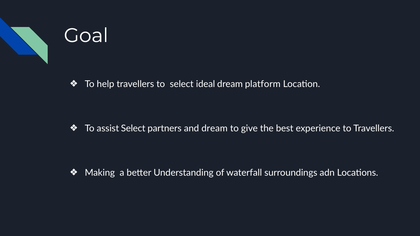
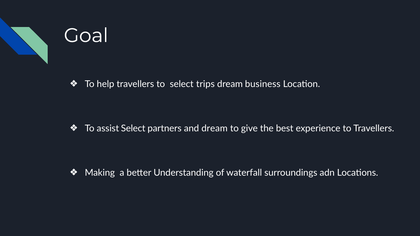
ideal: ideal -> trips
platform: platform -> business
